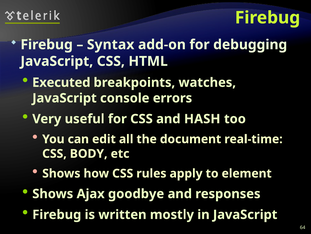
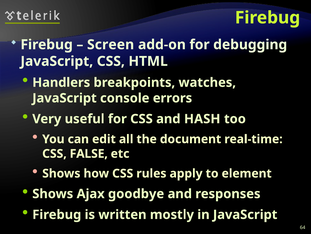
Syntax: Syntax -> Screen
Executed: Executed -> Handlers
BODY: BODY -> FALSE
